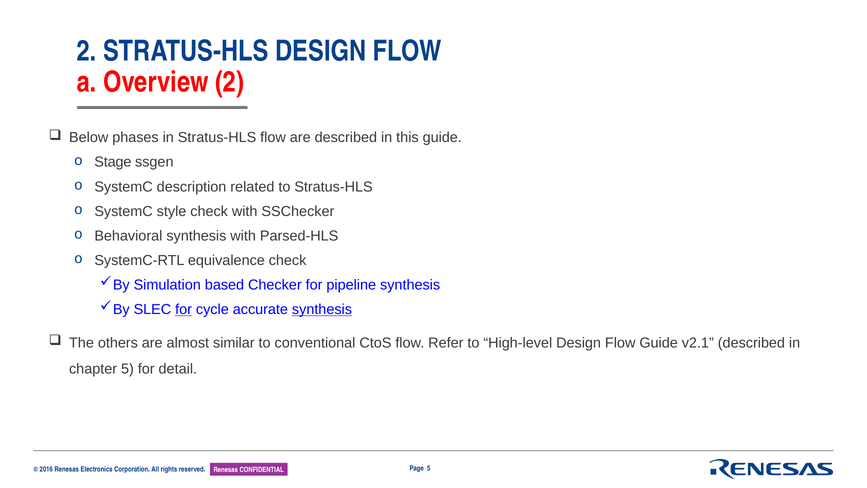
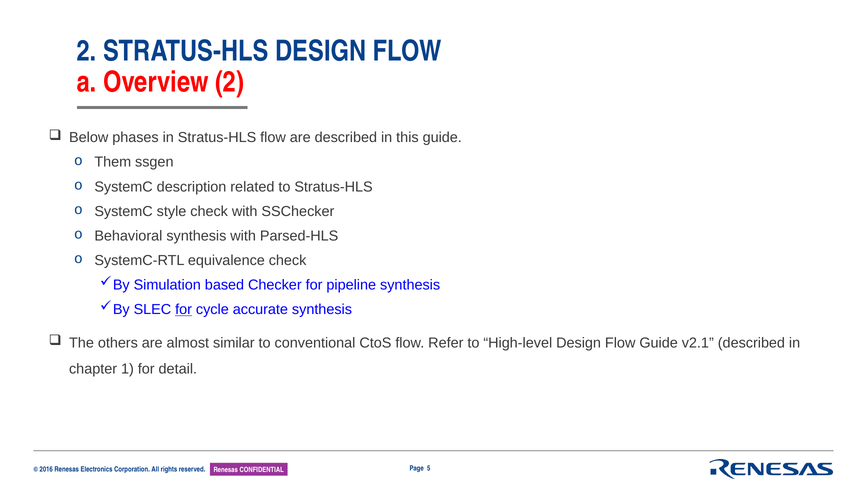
Stage: Stage -> Them
synthesis at (322, 309) underline: present -> none
chapter 5: 5 -> 1
